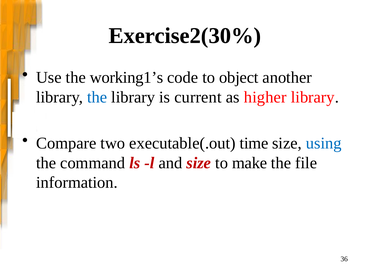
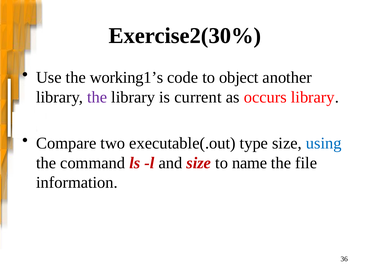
the at (97, 97) colour: blue -> purple
higher: higher -> occurs
time: time -> type
make: make -> name
